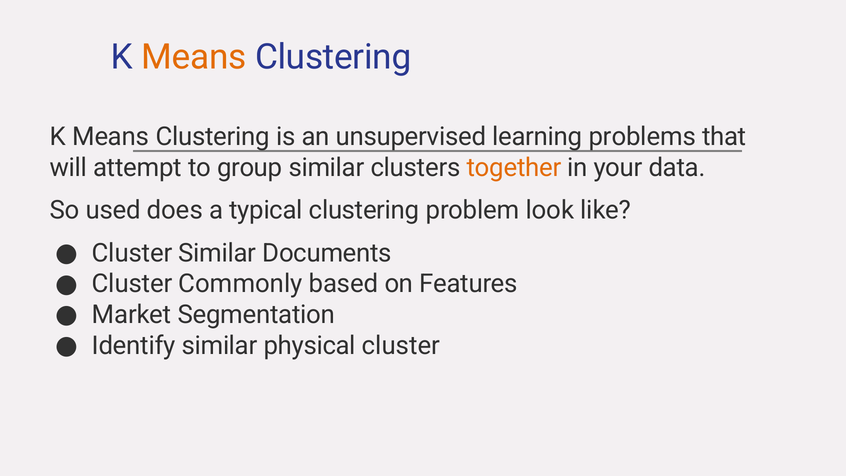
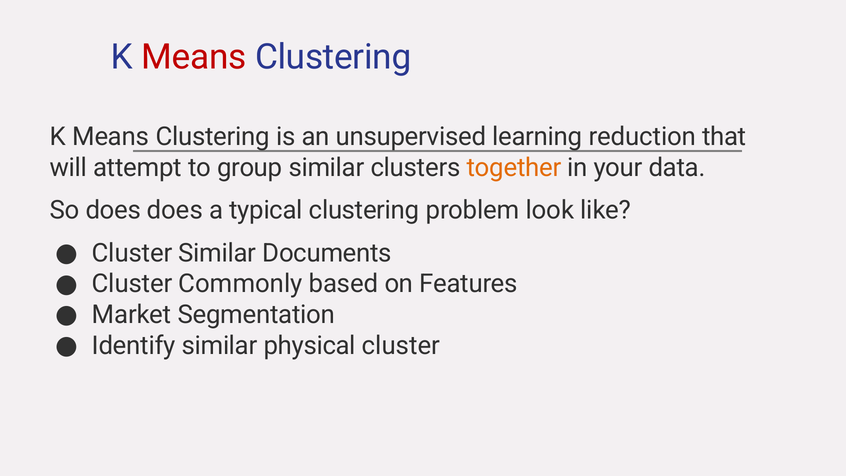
Means at (194, 57) colour: orange -> red
problems: problems -> reduction
So used: used -> does
